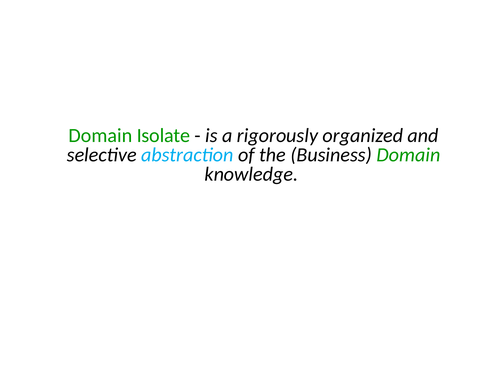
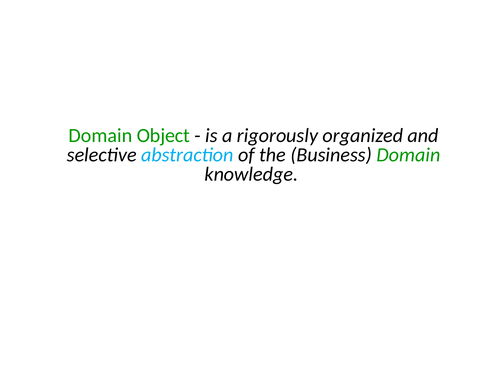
Isolate: Isolate -> Object
